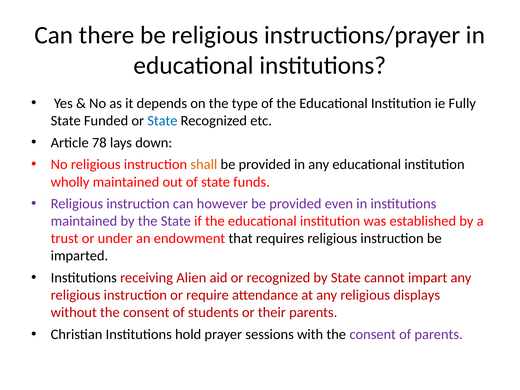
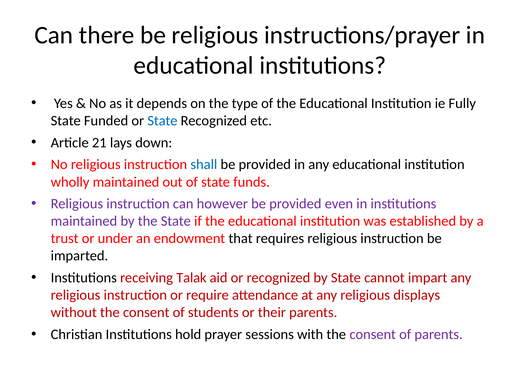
78: 78 -> 21
shall colour: orange -> blue
Alien: Alien -> Talak
